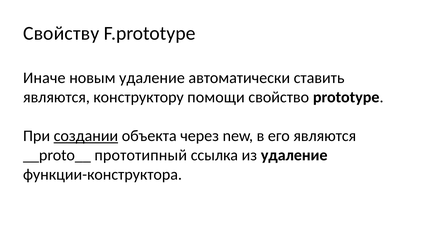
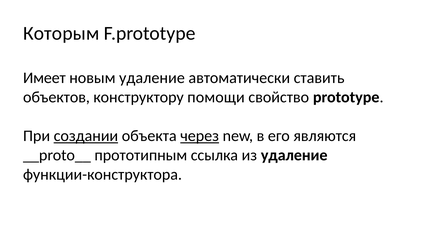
Свойству: Свойству -> Которым
Иначе: Иначе -> Имеет
являются at (56, 97): являются -> объектов
через underline: none -> present
прототипный: прототипный -> прототипным
